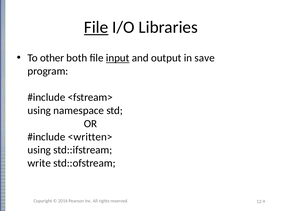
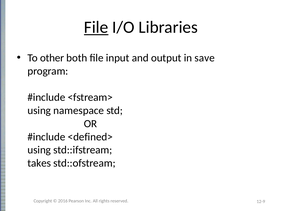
input underline: present -> none
<written>: <written> -> <defined>
write: write -> takes
